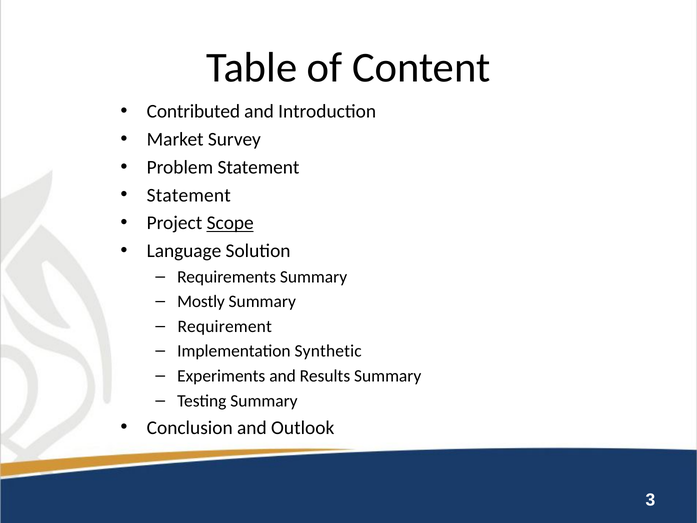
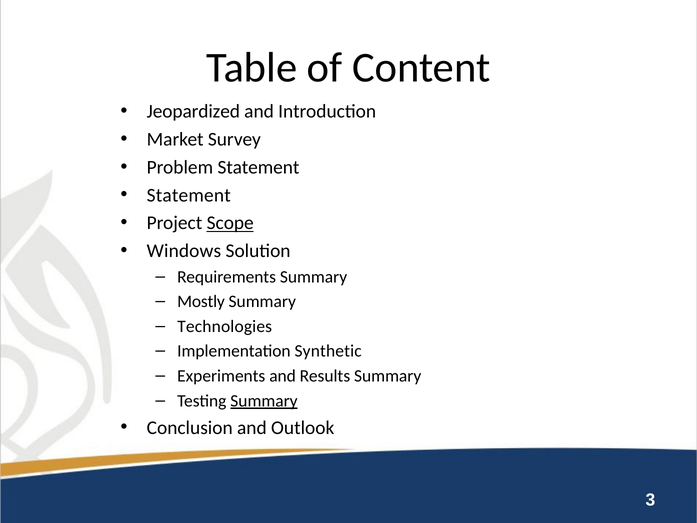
Contributed: Contributed -> Jeopardized
Language: Language -> Windows
Requirement: Requirement -> Technologies
Summary at (264, 401) underline: none -> present
